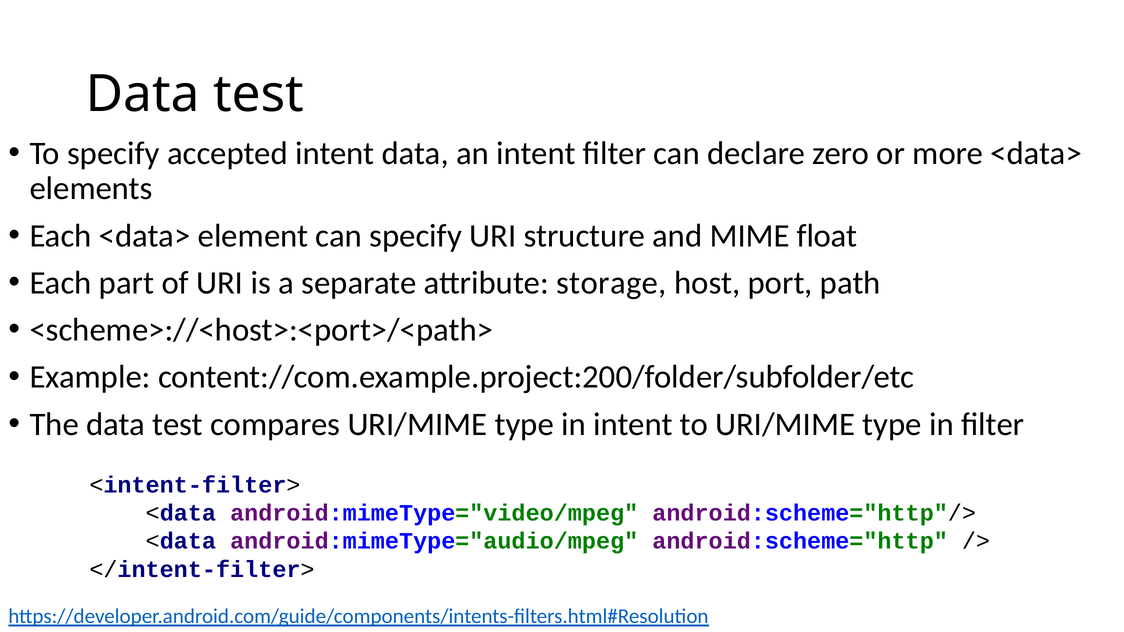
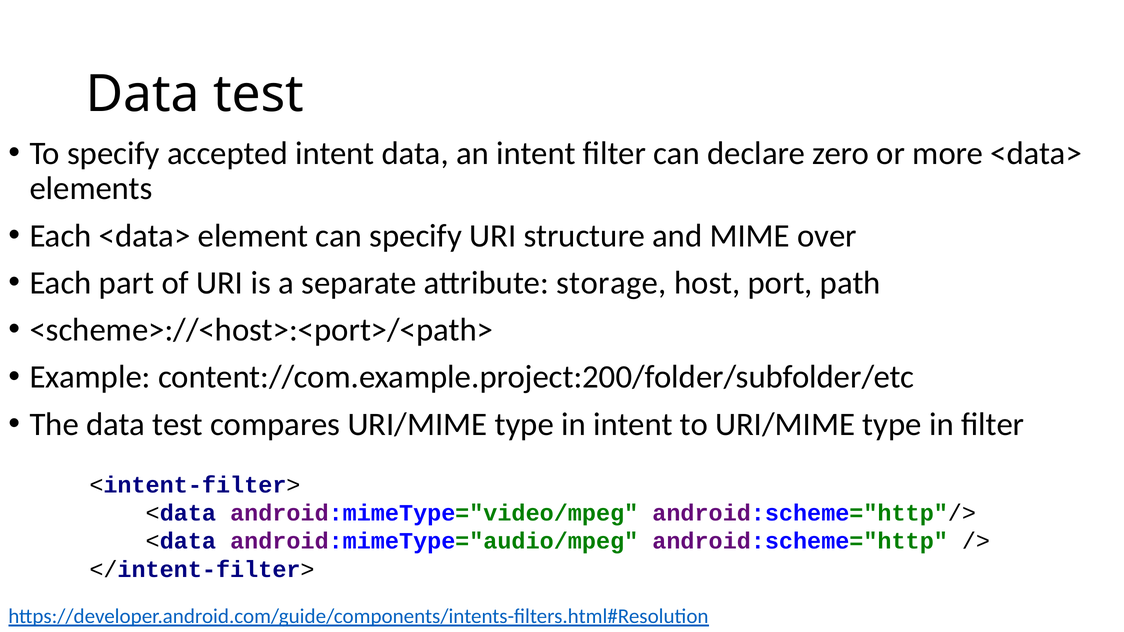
float: float -> over
